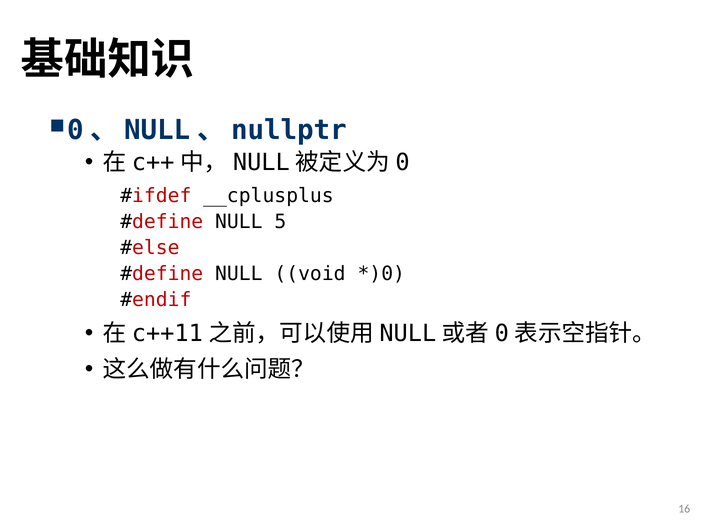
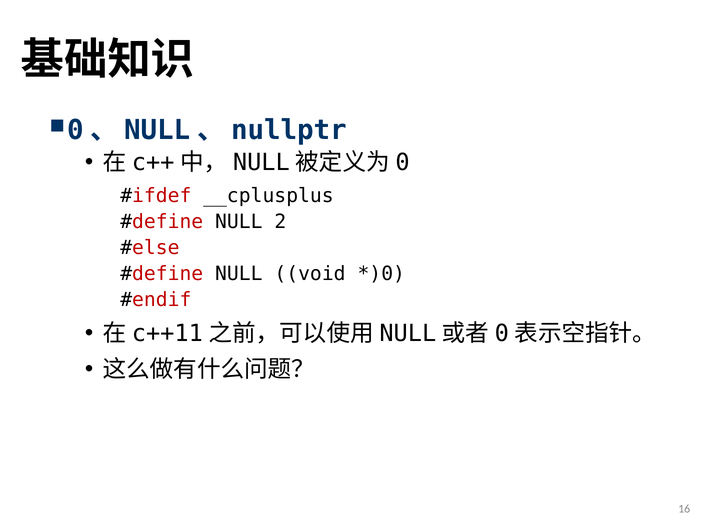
5: 5 -> 2
